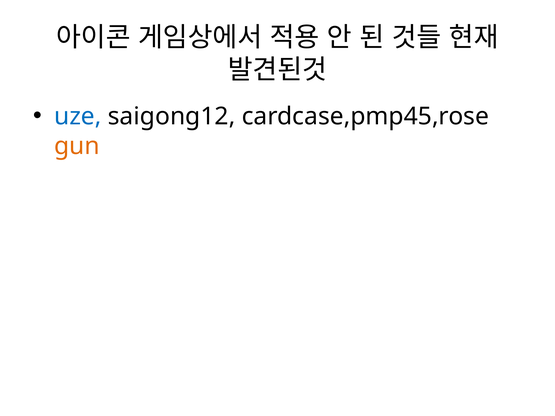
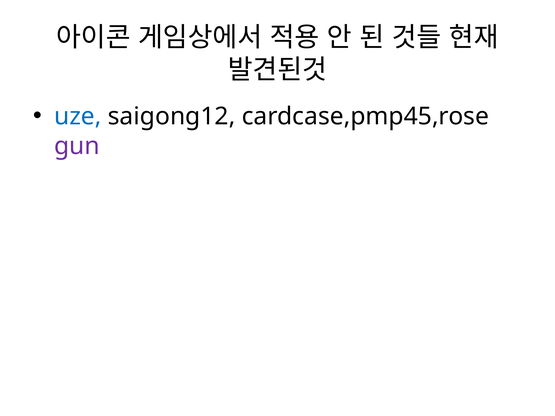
gun colour: orange -> purple
